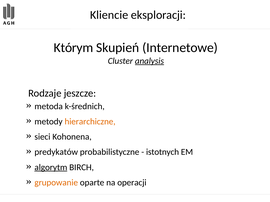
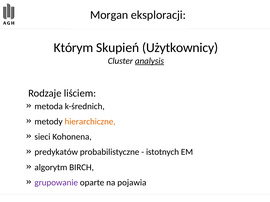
Kliencie: Kliencie -> Morgan
Internetowe: Internetowe -> Użytkownicy
jeszcze: jeszcze -> liściem
algorytm underline: present -> none
grupowanie colour: orange -> purple
operacji: operacji -> pojawia
